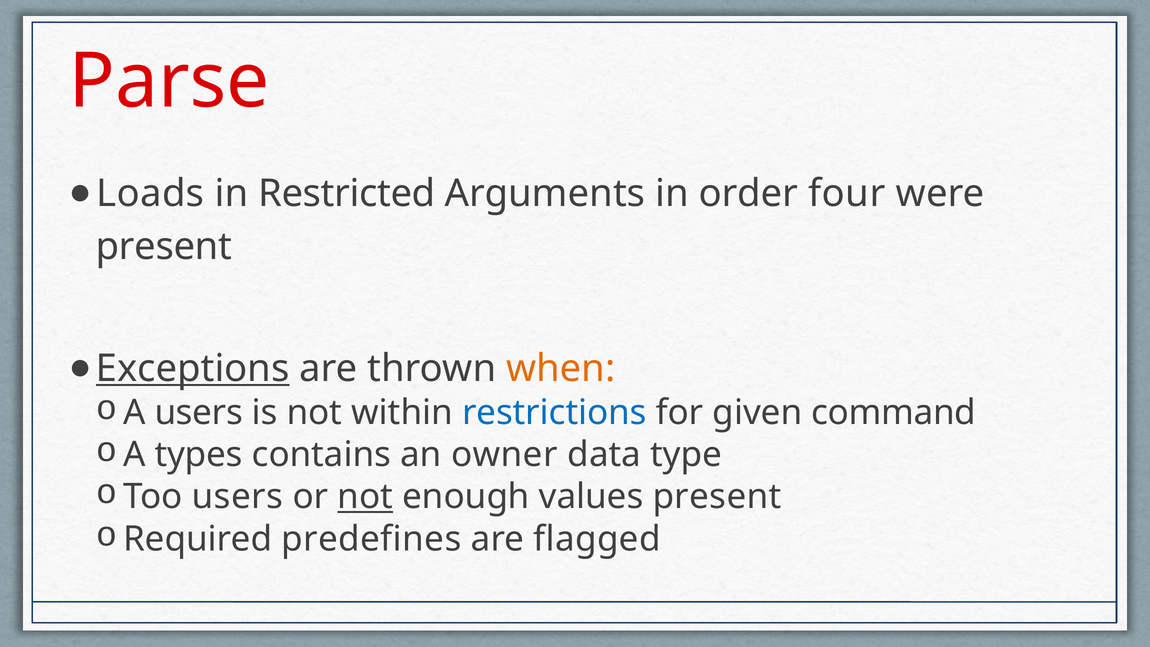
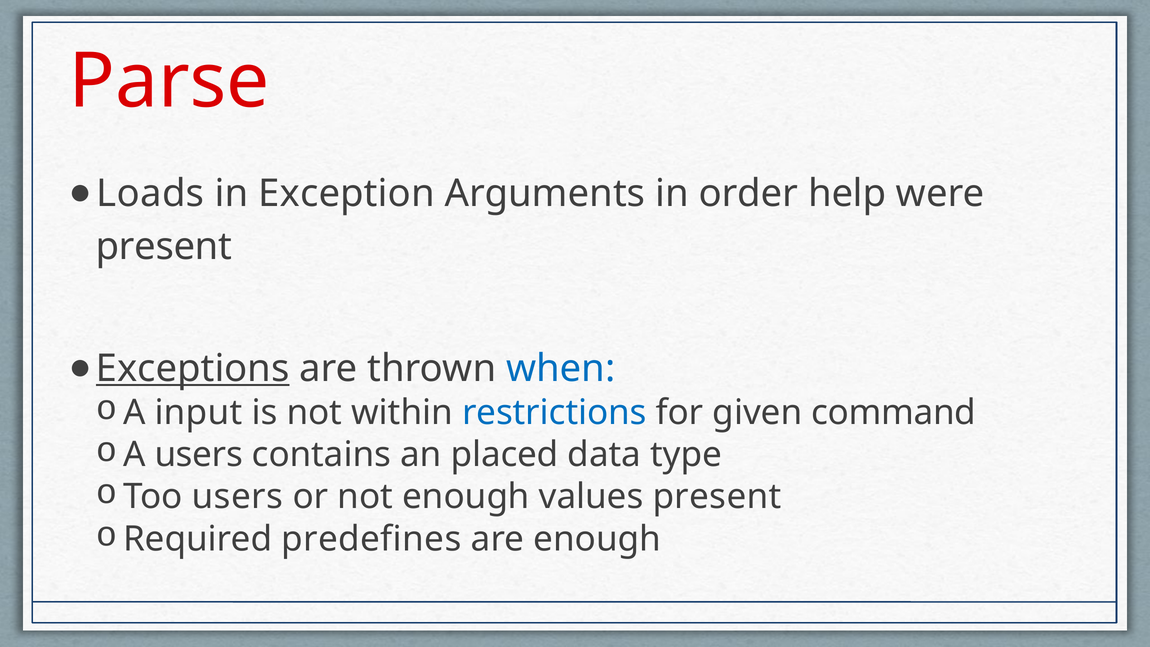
Restricted: Restricted -> Exception
four: four -> help
when colour: orange -> blue
A users: users -> input
A types: types -> users
owner: owner -> placed
not at (365, 497) underline: present -> none
are flagged: flagged -> enough
